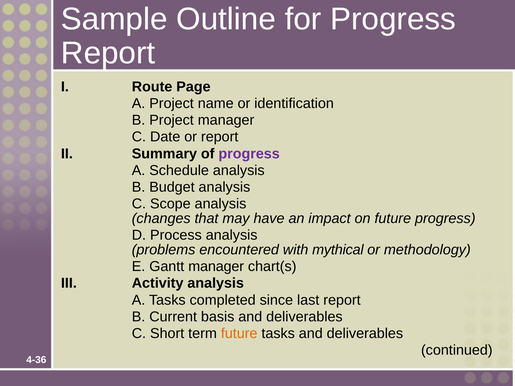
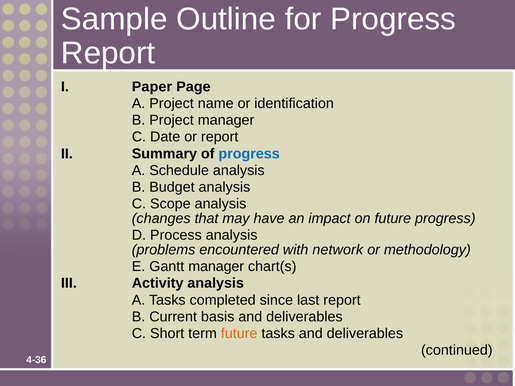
Route: Route -> Paper
progress at (249, 154) colour: purple -> blue
mythical: mythical -> network
